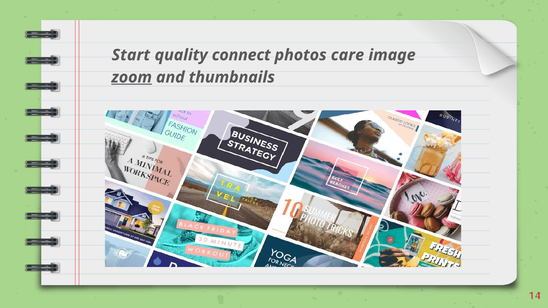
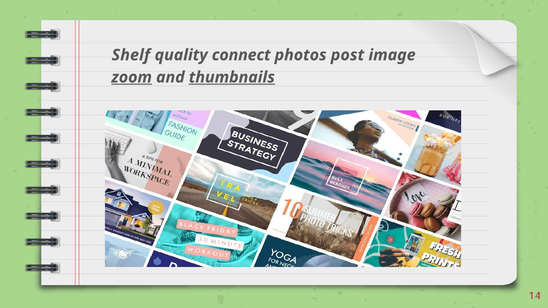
Start: Start -> Shelf
care: care -> post
thumbnails underline: none -> present
